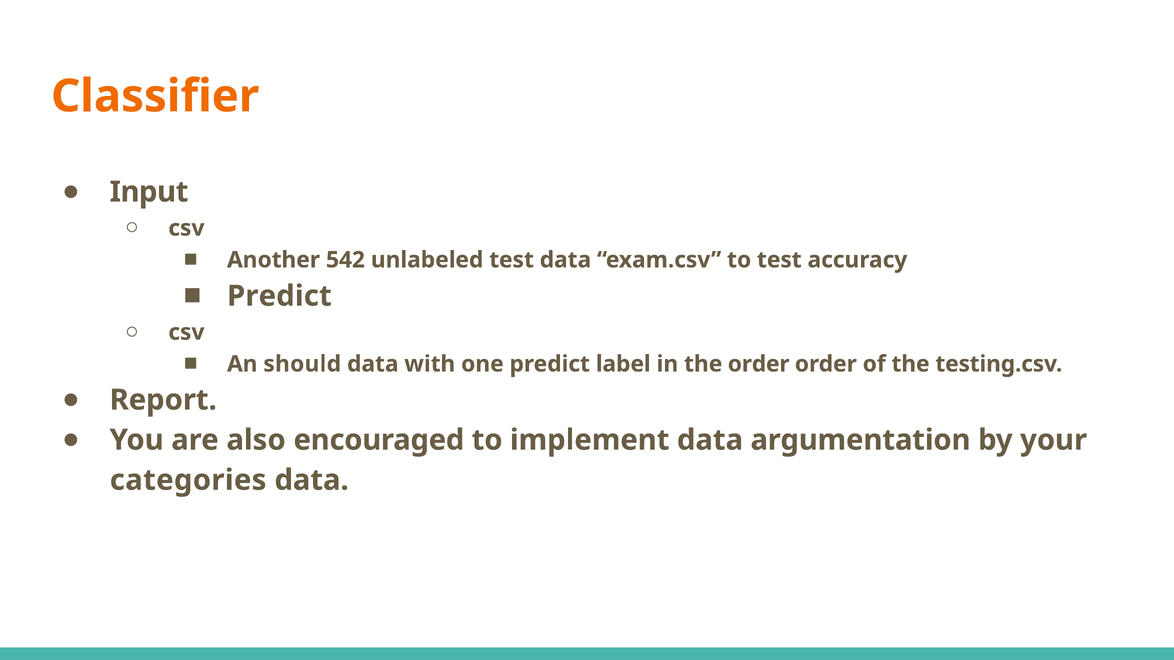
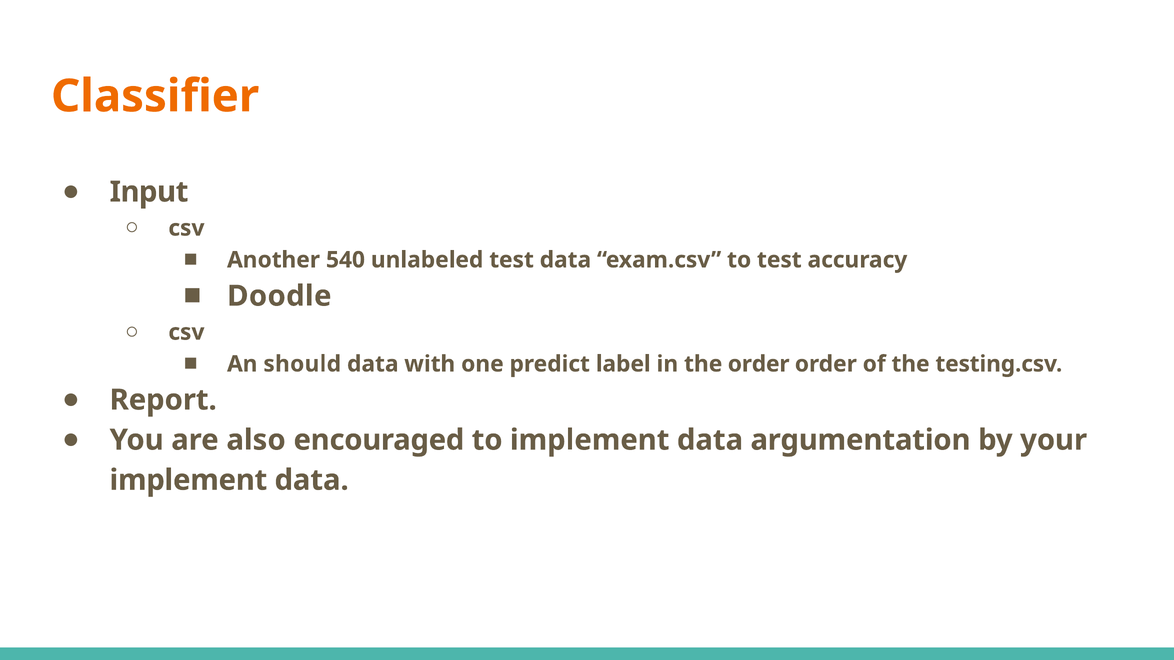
542: 542 -> 540
Predict at (279, 296): Predict -> Doodle
categories at (188, 480): categories -> implement
